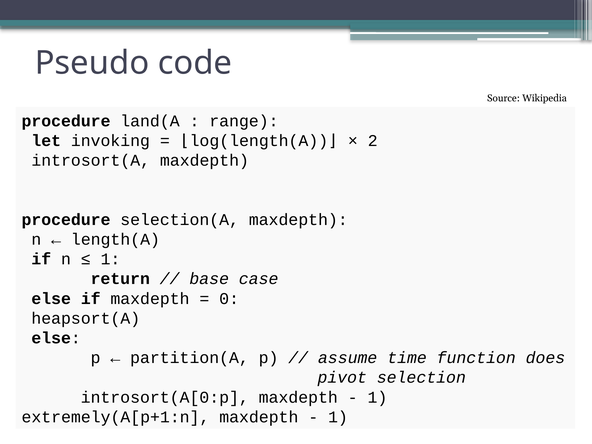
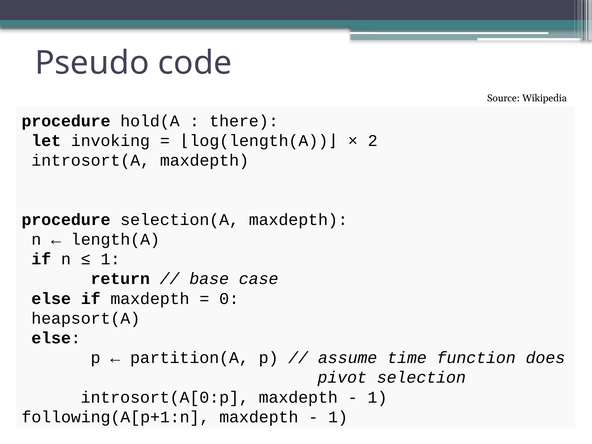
land(A: land(A -> hold(A
range: range -> there
extremely(A[p+1:n: extremely(A[p+1:n -> following(A[p+1:n
